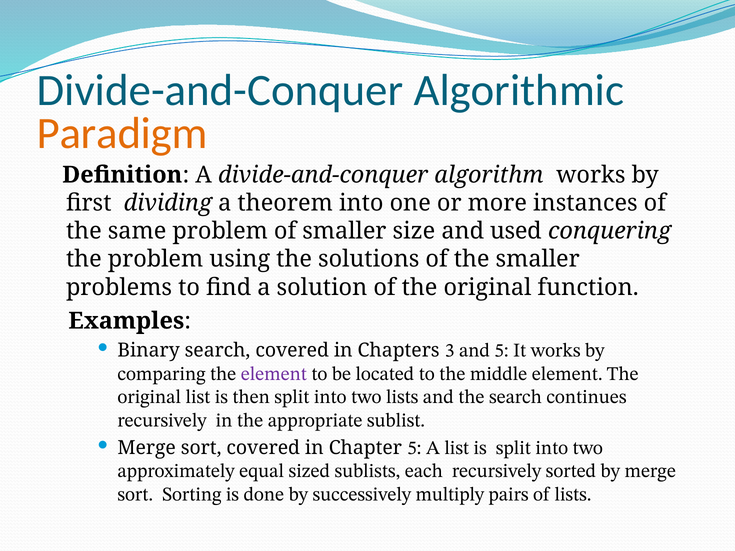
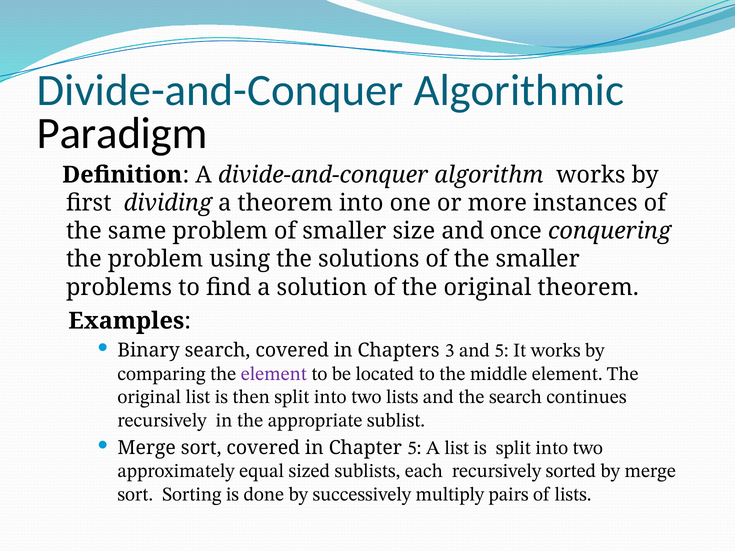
Paradigm colour: orange -> black
used: used -> once
original function: function -> theorem
